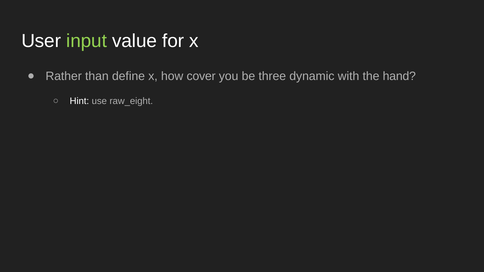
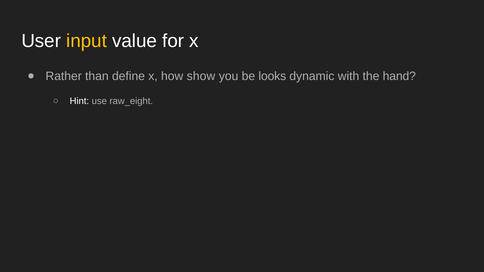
input colour: light green -> yellow
cover: cover -> show
three: three -> looks
